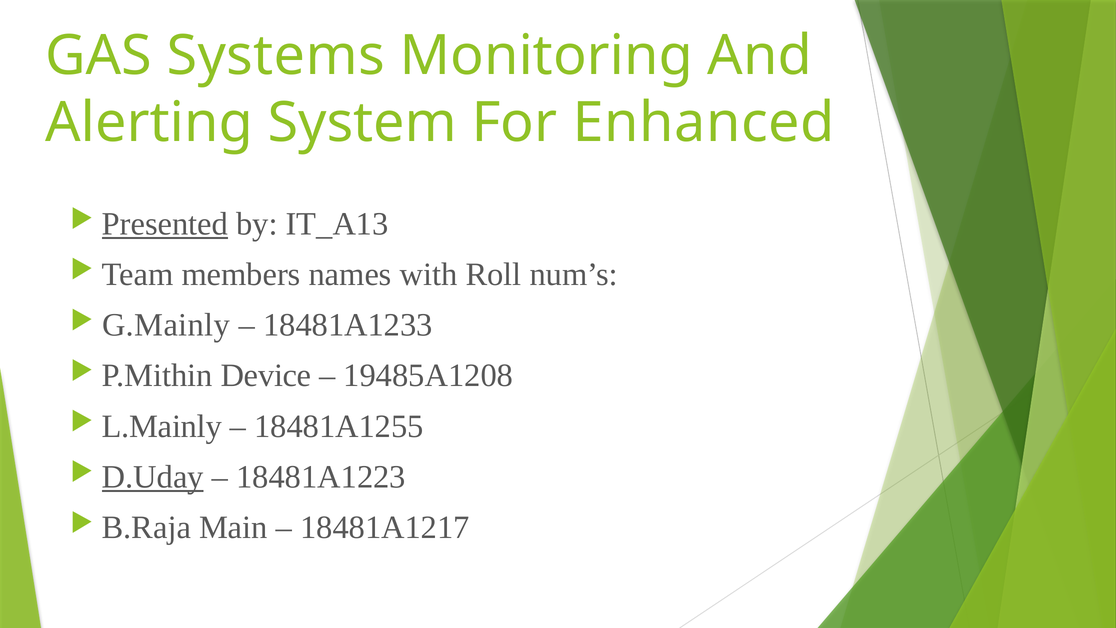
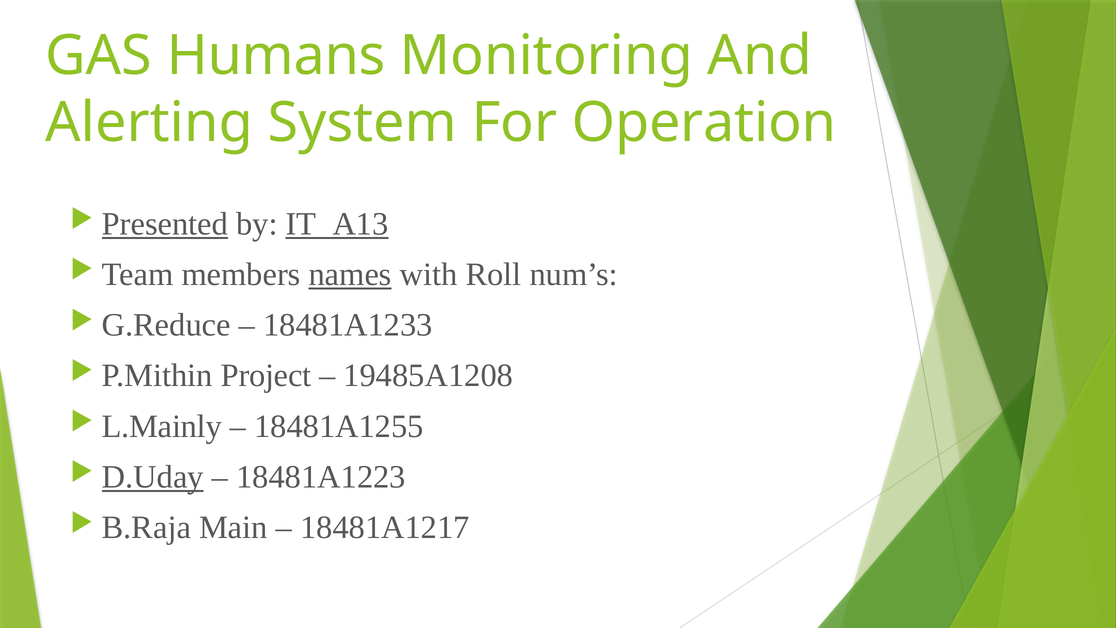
Systems: Systems -> Humans
Enhanced: Enhanced -> Operation
IT_A13 underline: none -> present
names underline: none -> present
G.Mainly: G.Mainly -> G.Reduce
Device: Device -> Project
